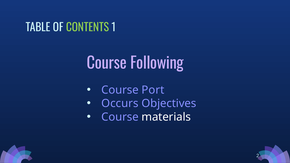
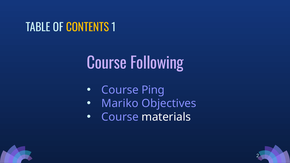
CONTENTS colour: light green -> yellow
Port: Port -> Ping
Occurs: Occurs -> Mariko
